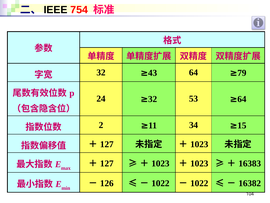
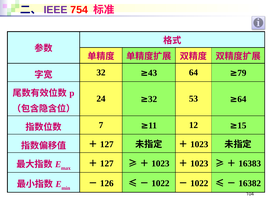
IEEE at (56, 10) colour: black -> purple
2: 2 -> 7
34: 34 -> 12
